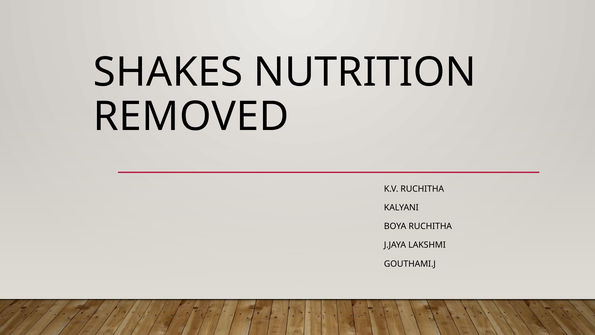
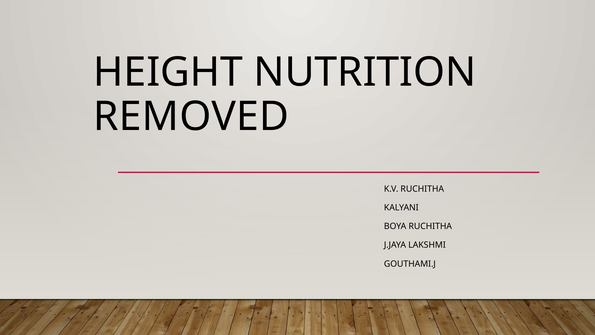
SHAKES: SHAKES -> HEIGHT
